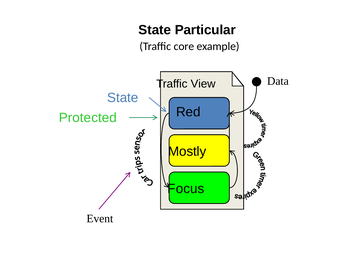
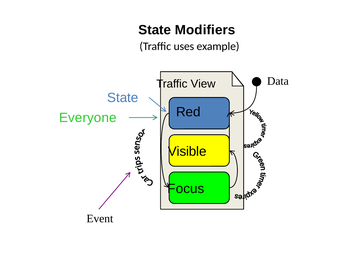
Particular: Particular -> Modifiers
core: core -> uses
Protected: Protected -> Everyone
Mostly: Mostly -> Visible
